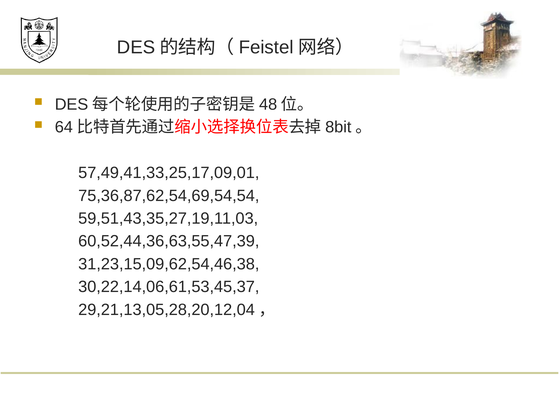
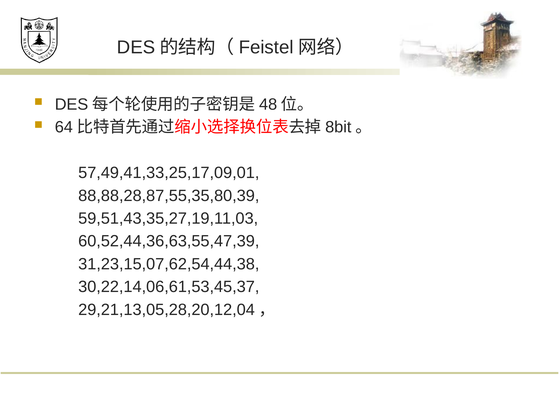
75,36,87,62,54,69,54,54: 75,36,87,62,54,69,54,54 -> 88,88,28,87,55,35,80,39
31,23,15,09,62,54,46,38: 31,23,15,09,62,54,46,38 -> 31,23,15,07,62,54,44,38
